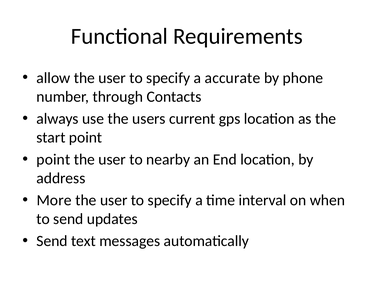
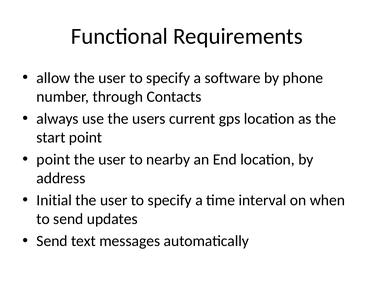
accurate: accurate -> software
More: More -> Initial
